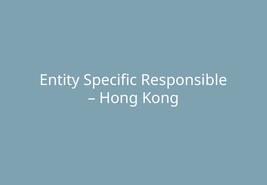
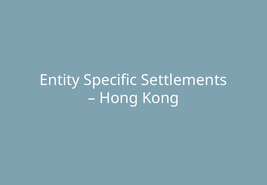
Responsible: Responsible -> Settlements
